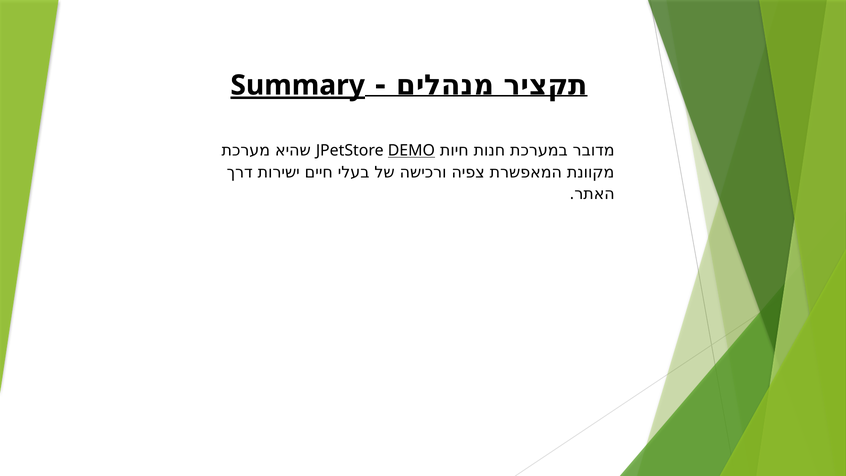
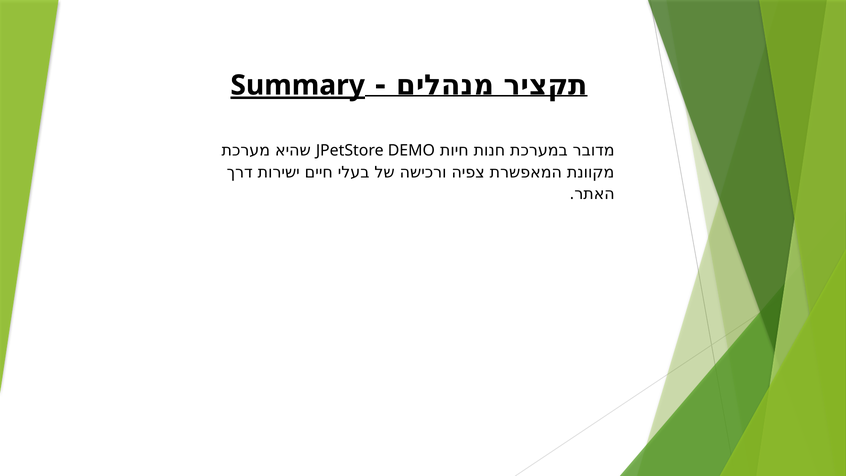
DEMO underline: present -> none
